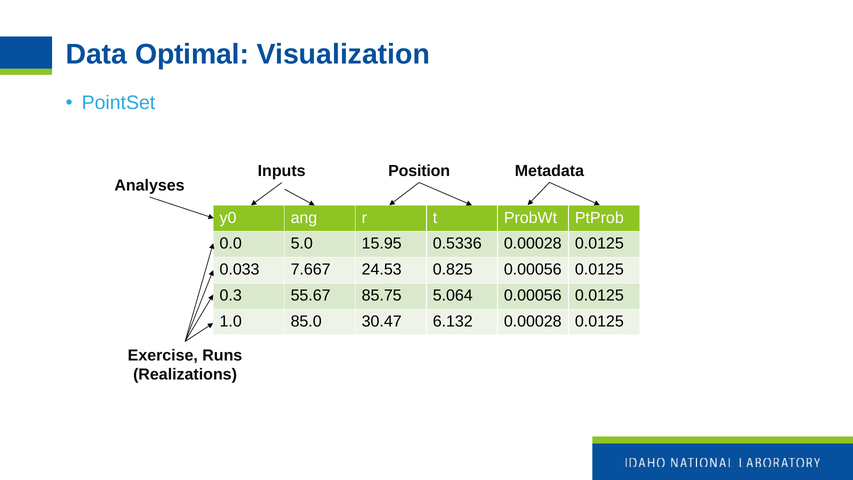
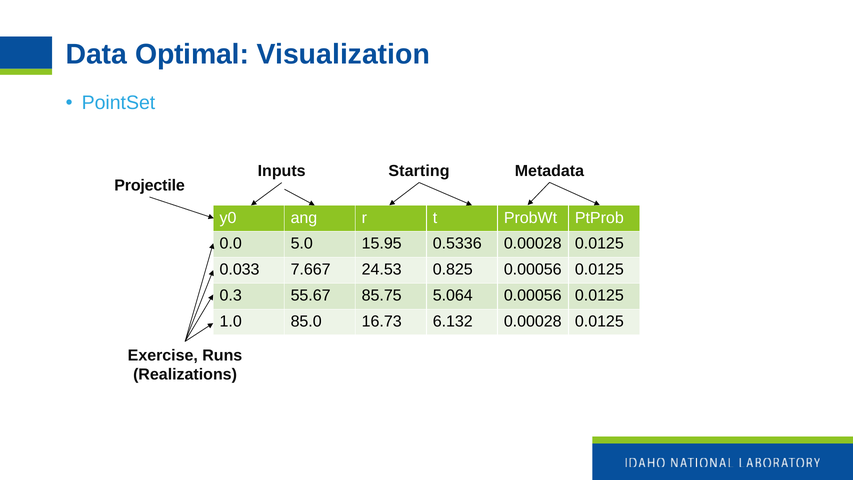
Position: Position -> Starting
Analyses: Analyses -> Projectile
30.47: 30.47 -> 16.73
